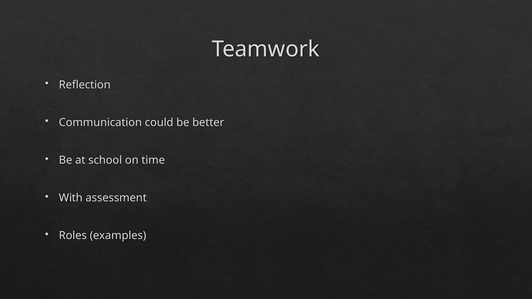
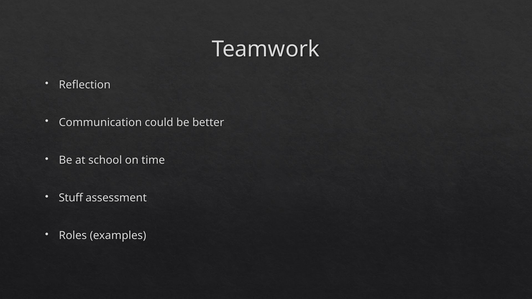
With: With -> Stuff
